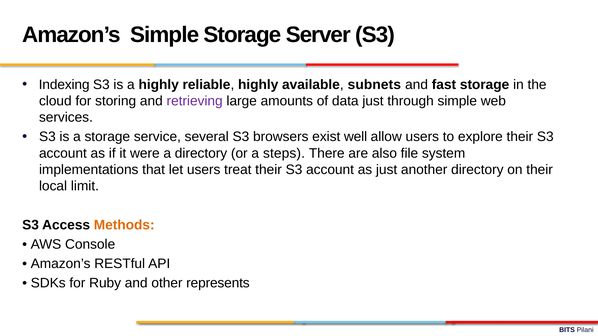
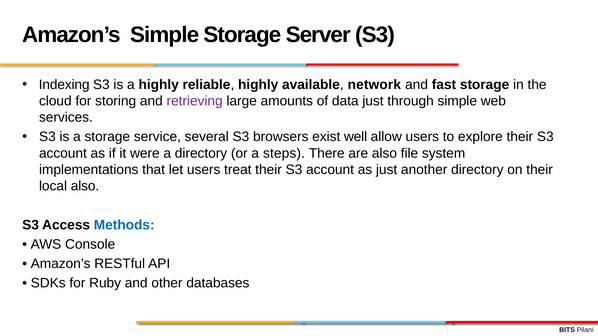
subnets: subnets -> network
local limit: limit -> also
Methods colour: orange -> blue
represents: represents -> databases
